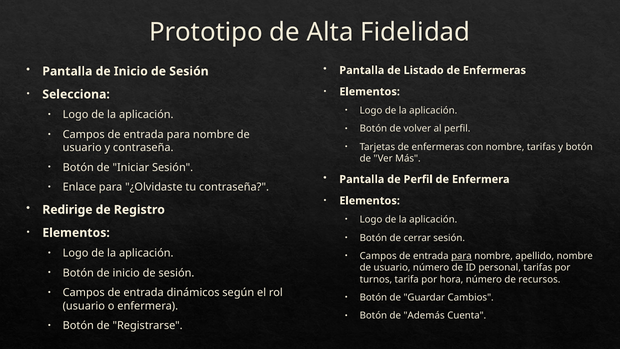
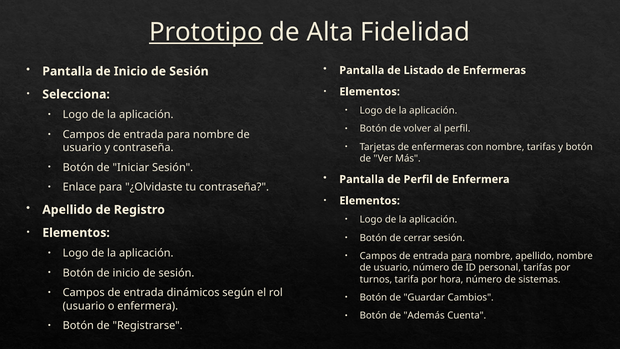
Prototipo underline: none -> present
Redirige at (67, 210): Redirige -> Apellido
recursos: recursos -> sistemas
